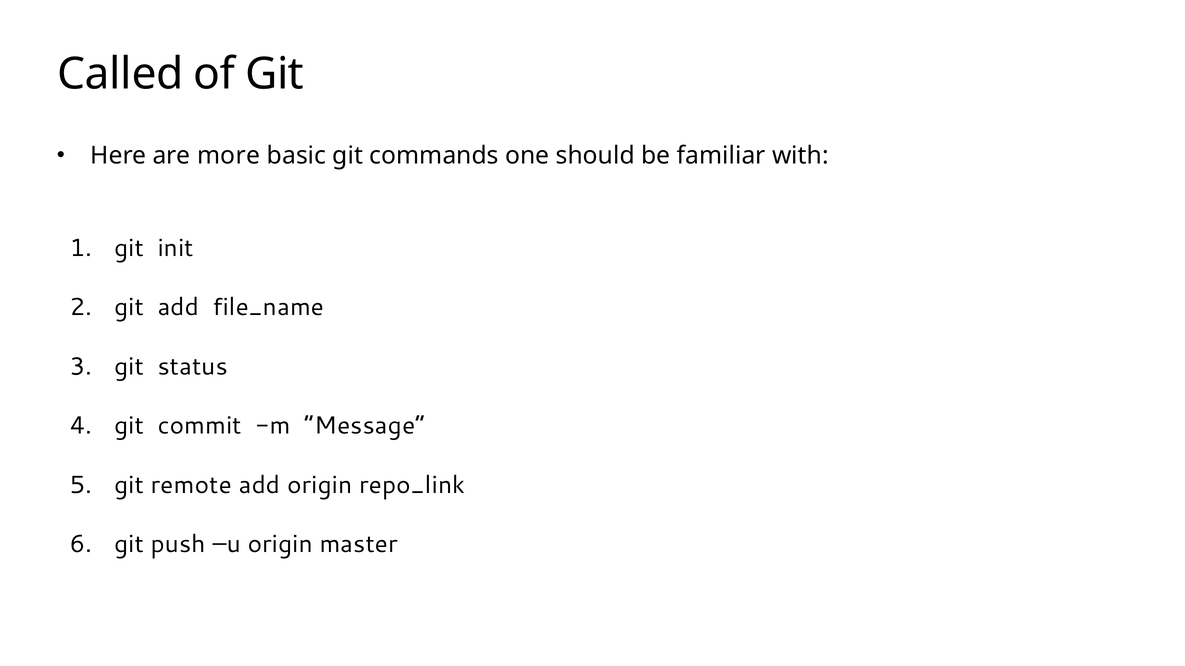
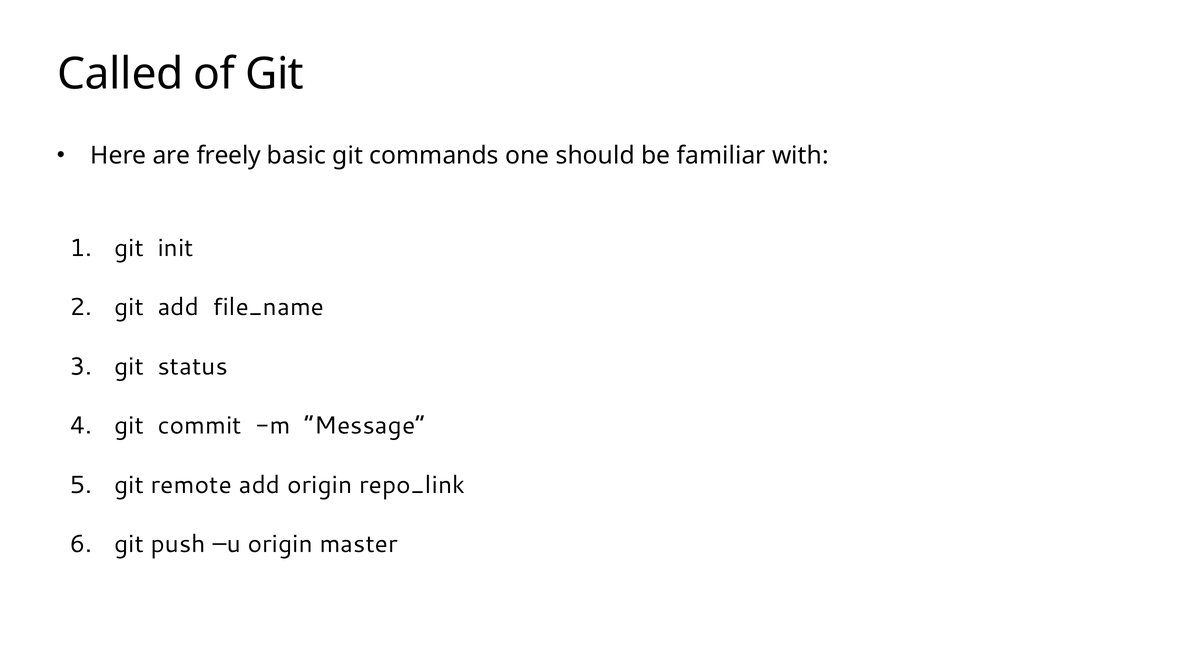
more: more -> freely
